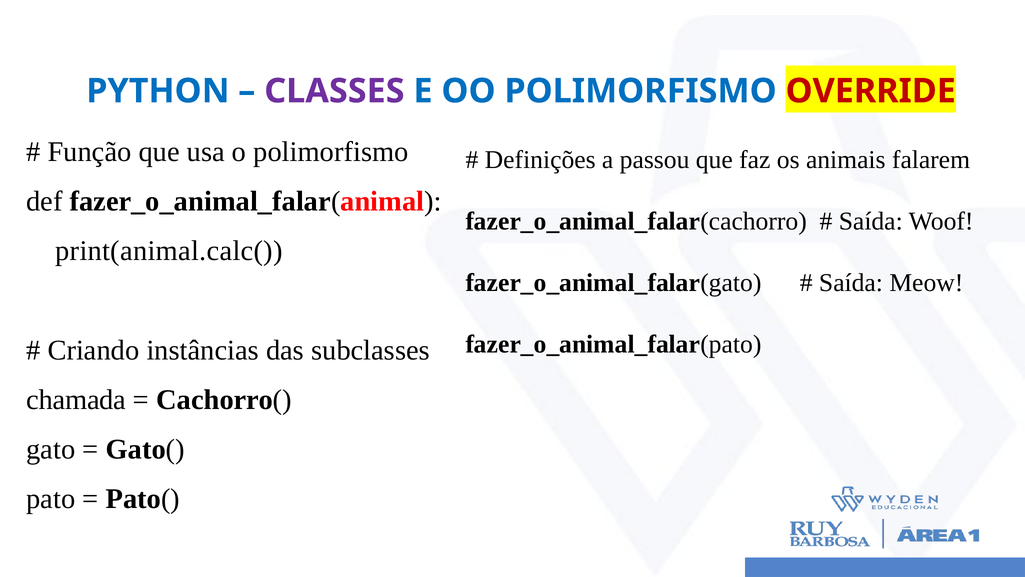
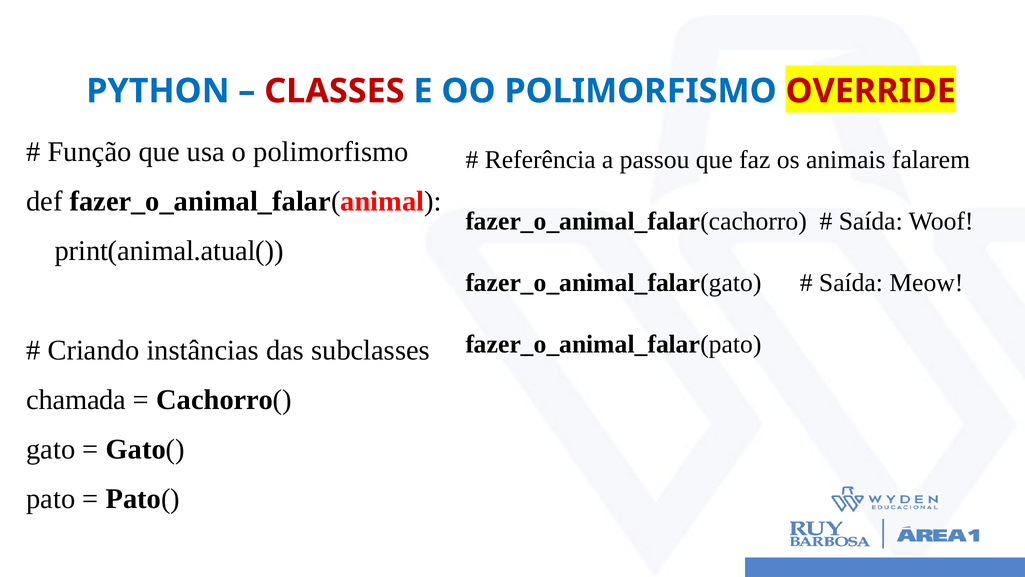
CLASSES colour: purple -> red
Definições: Definições -> Referência
print(animal.calc(: print(animal.calc( -> print(animal.atual(
